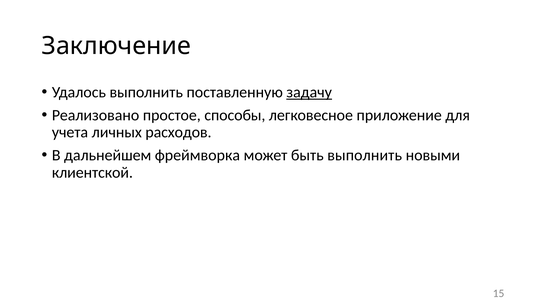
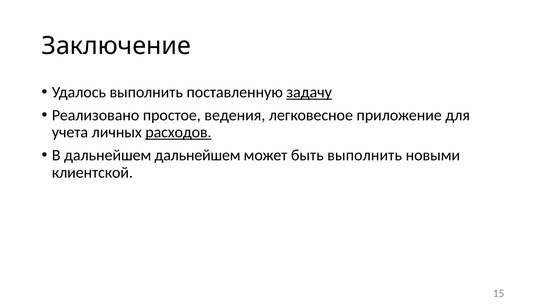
способы: способы -> ведения
расходов underline: none -> present
дальнейшем фреймворка: фреймворка -> дальнейшем
